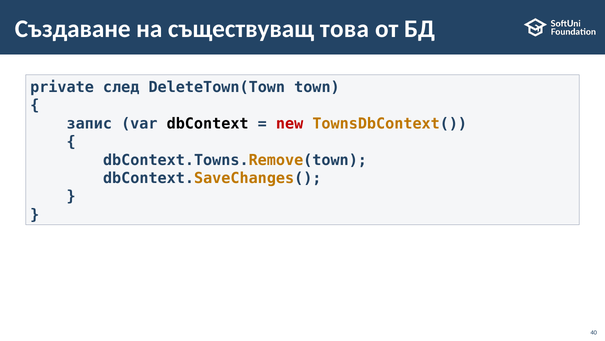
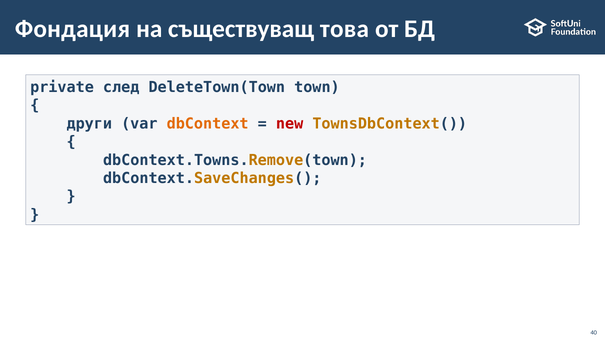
Създаване: Създаване -> Фондация
запис: запис -> други
dbContext colour: black -> orange
